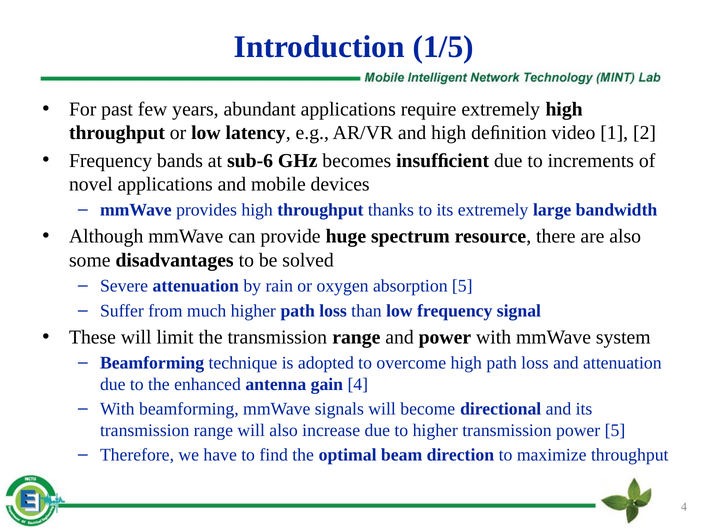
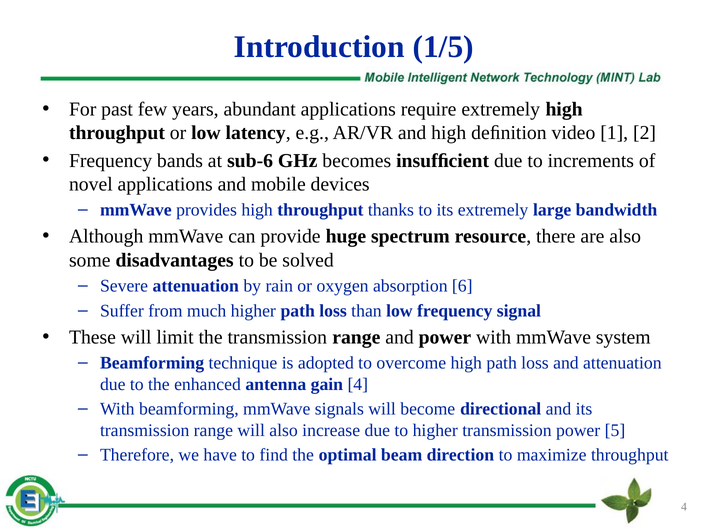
absorption 5: 5 -> 6
